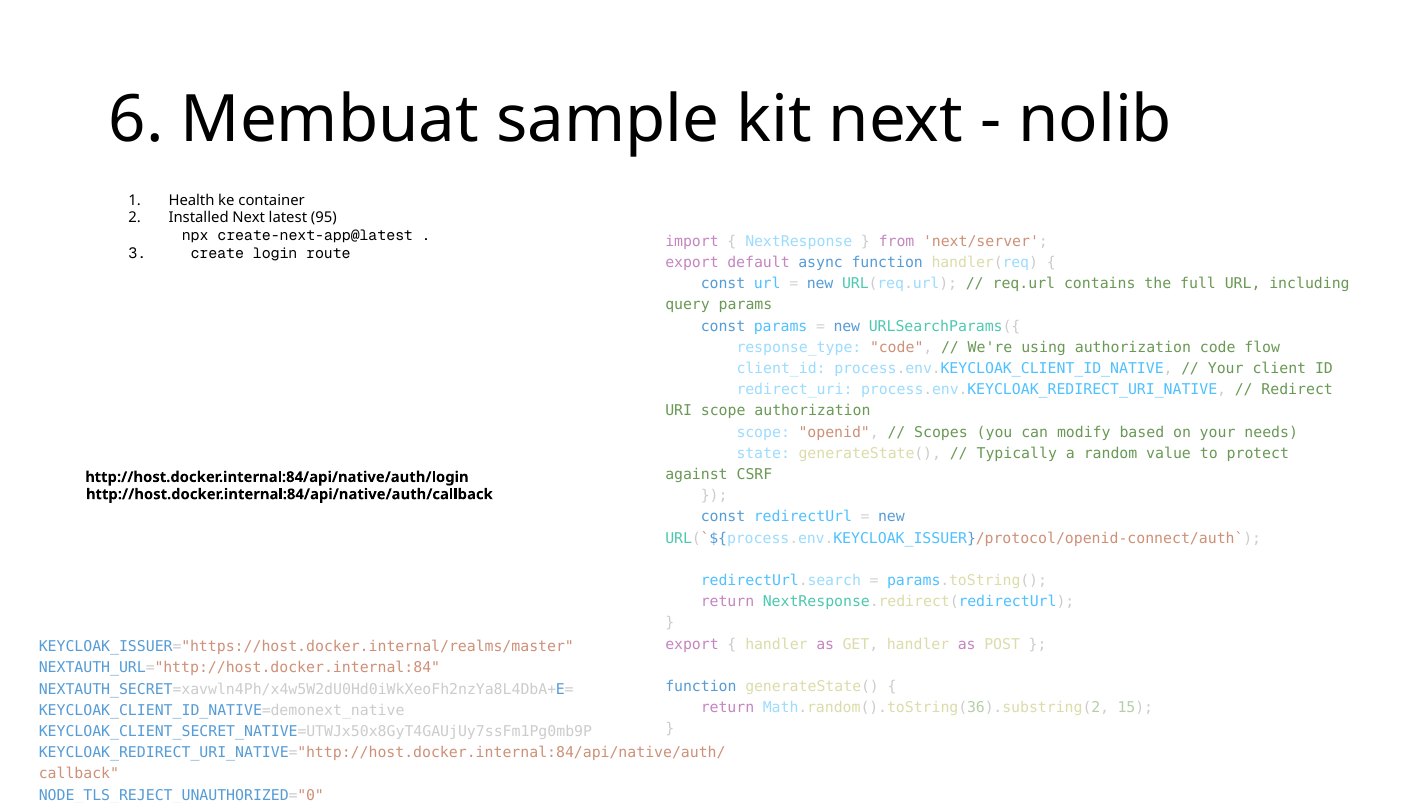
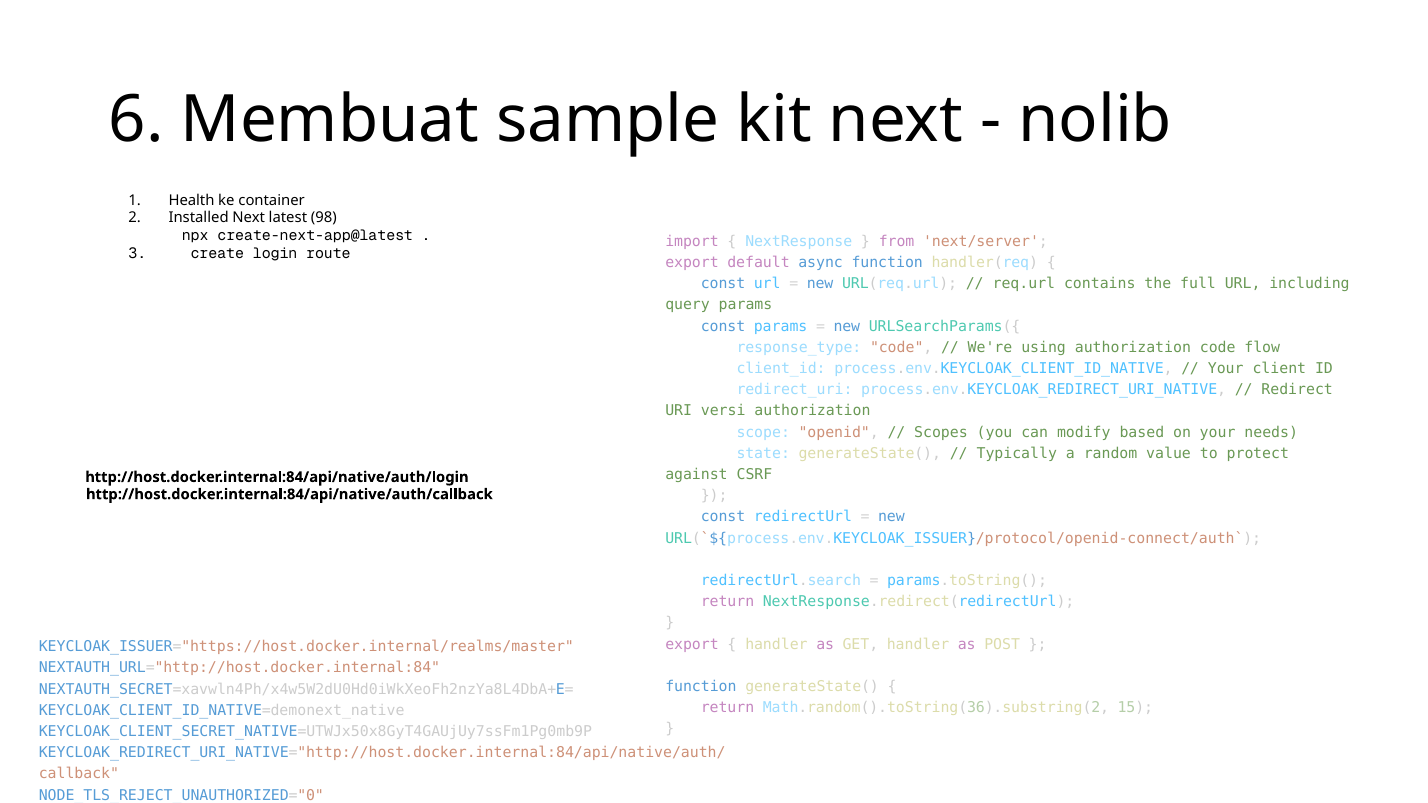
95: 95 -> 98
URI scope: scope -> versi
